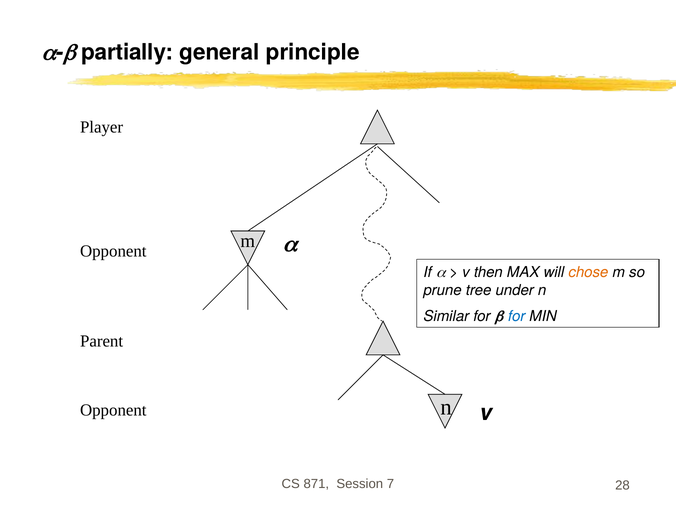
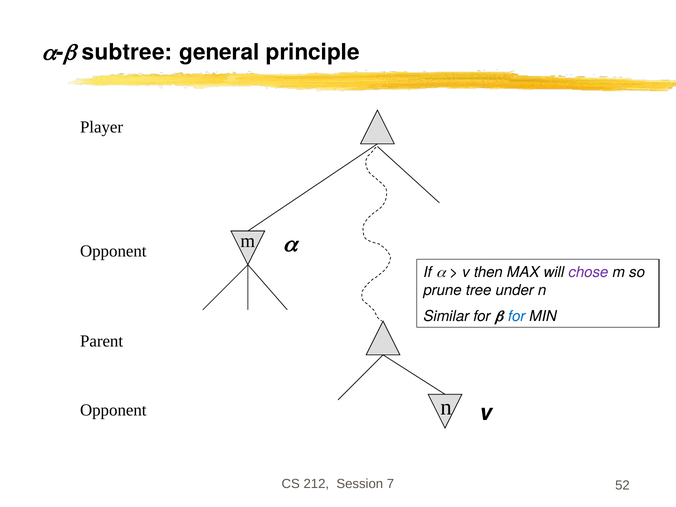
partially: partially -> subtree
chose colour: orange -> purple
871: 871 -> 212
28: 28 -> 52
